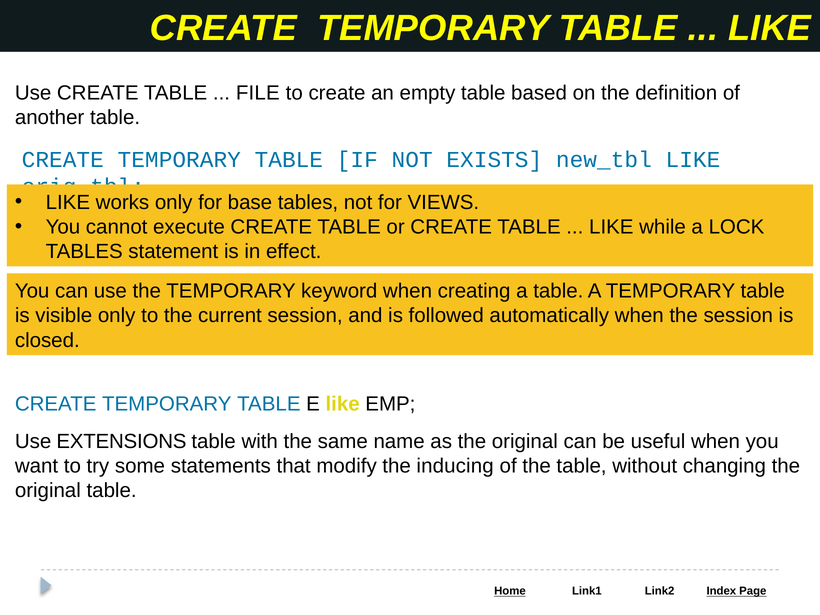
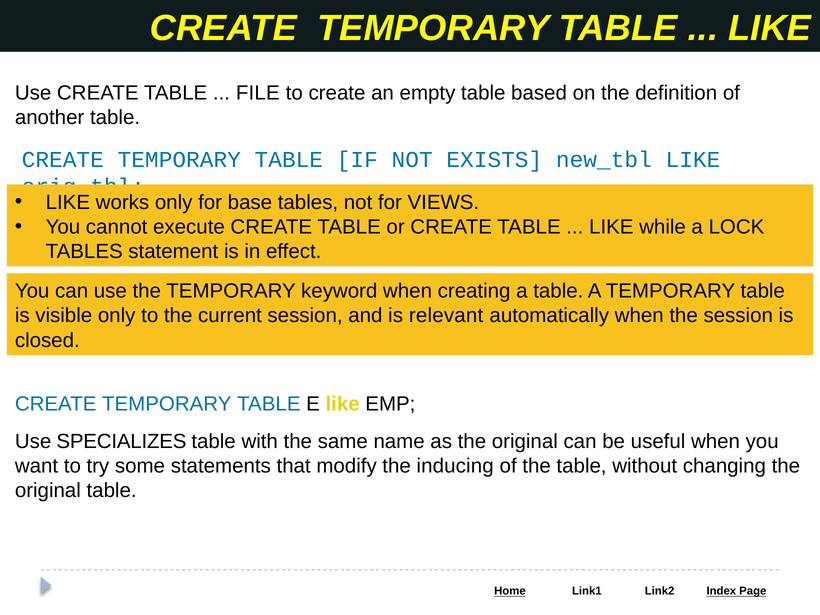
followed: followed -> relevant
EXTENSIONS: EXTENSIONS -> SPECIALIZES
